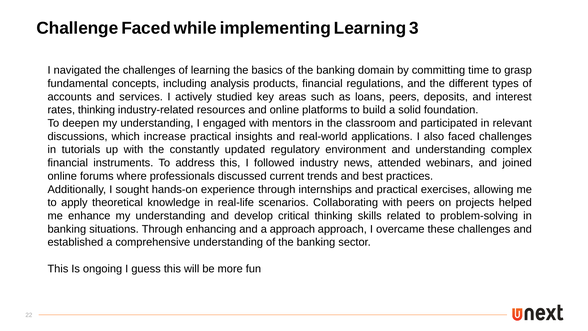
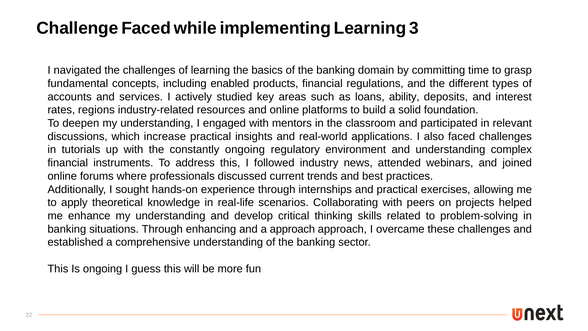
analysis: analysis -> enabled
loans peers: peers -> ability
rates thinking: thinking -> regions
constantly updated: updated -> ongoing
